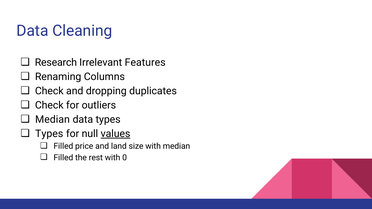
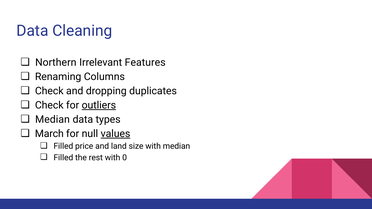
Research: Research -> Northern
outliers underline: none -> present
Types at (49, 134): Types -> March
